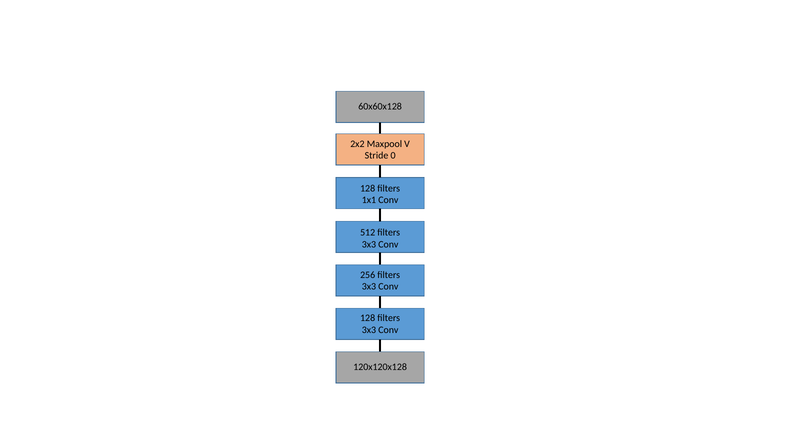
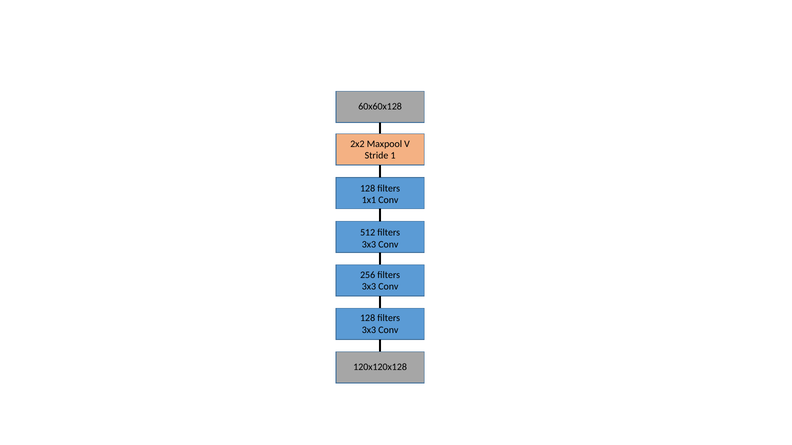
0: 0 -> 1
